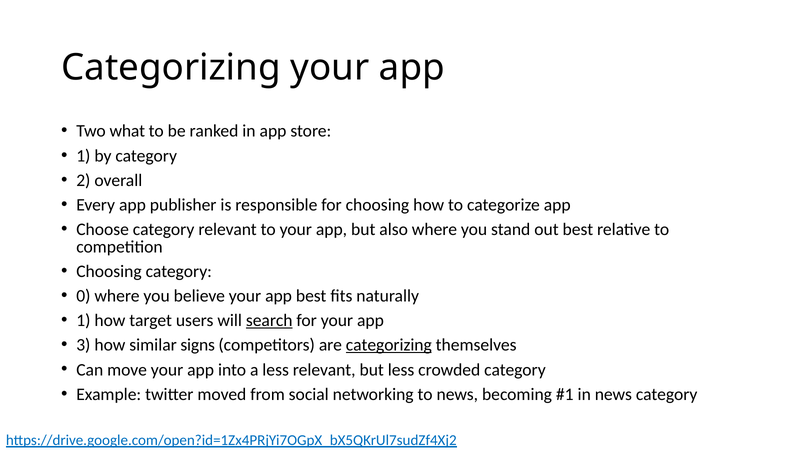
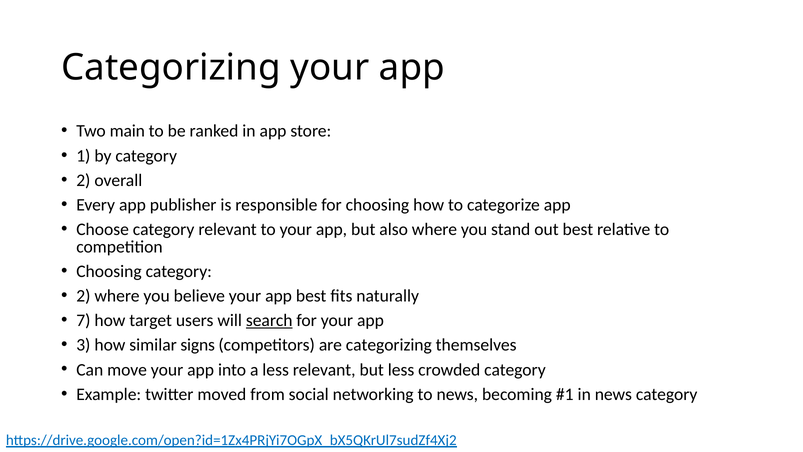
what: what -> main
0 at (83, 296): 0 -> 2
1 at (83, 320): 1 -> 7
categorizing at (389, 345) underline: present -> none
